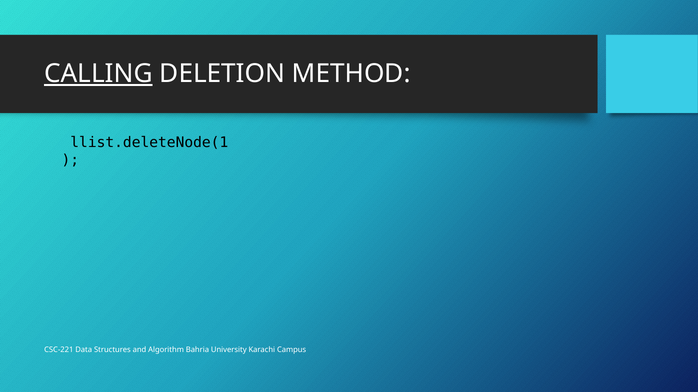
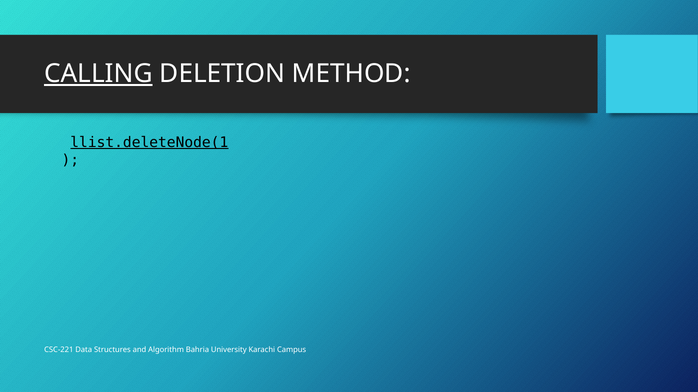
llist.deleteNode(1 underline: none -> present
